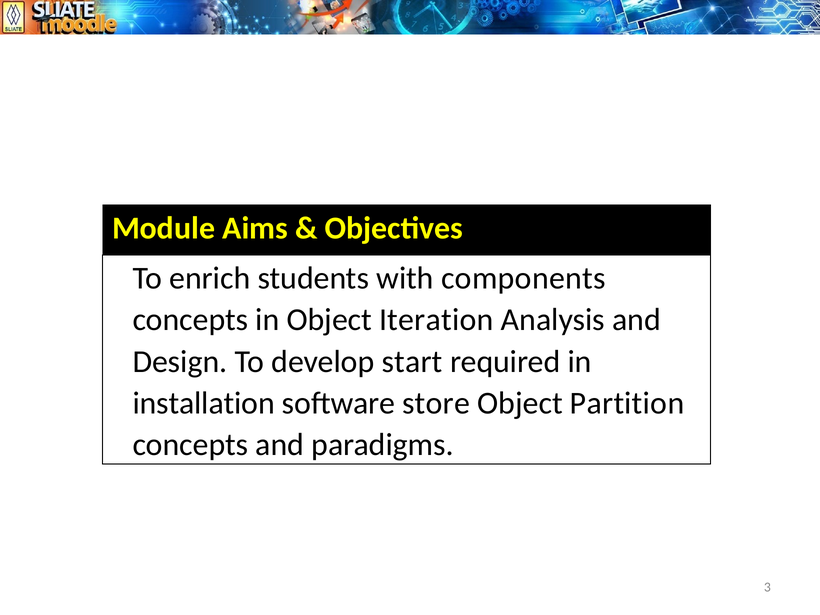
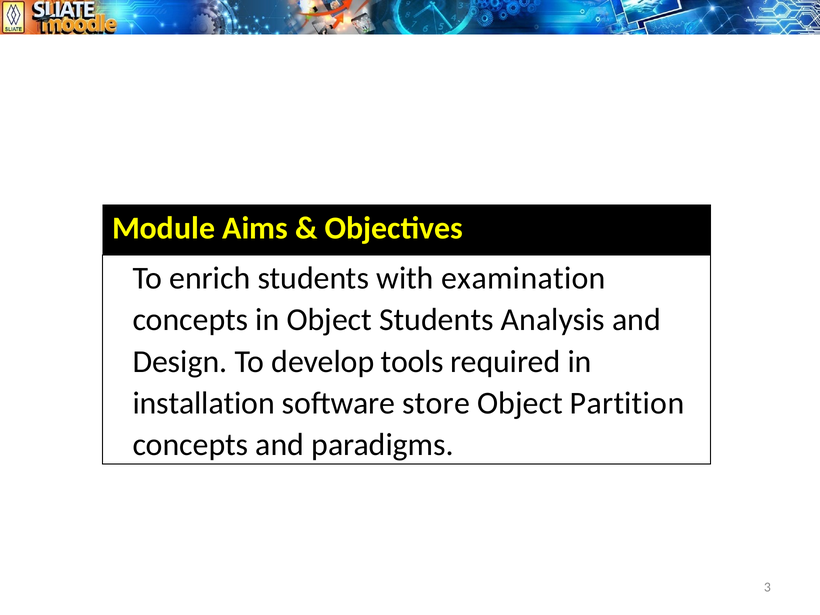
components: components -> examination
Object Iteration: Iteration -> Students
start: start -> tools
